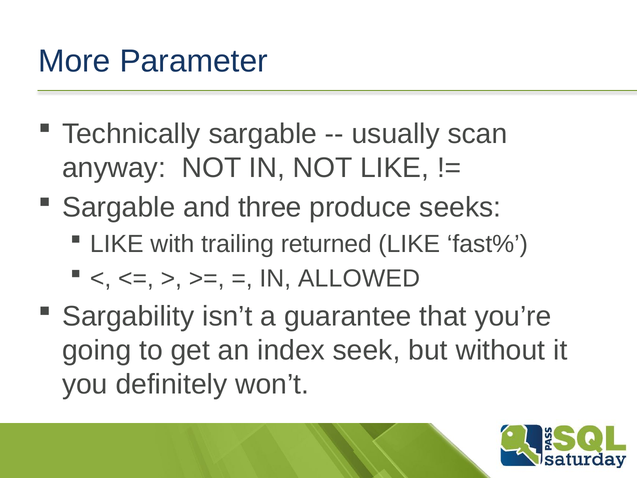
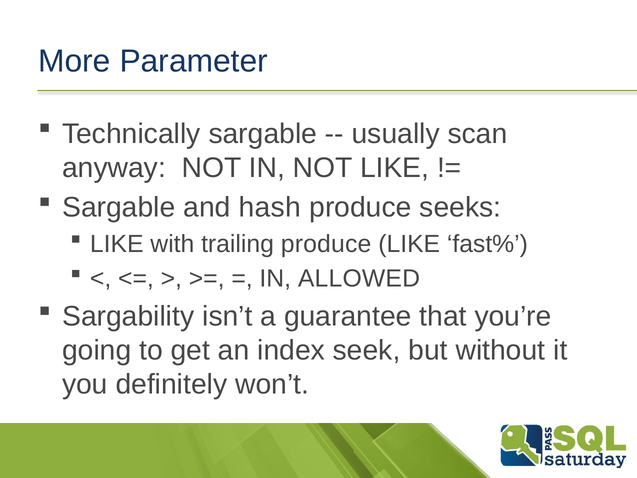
three: three -> hash
trailing returned: returned -> produce
